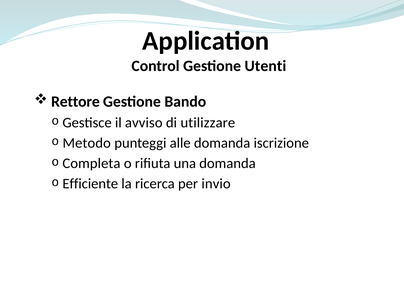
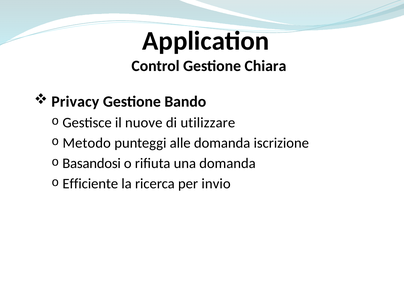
Utenti: Utenti -> Chiara
Rettore: Rettore -> Privacy
avviso: avviso -> nuove
Completa: Completa -> Basandosi
